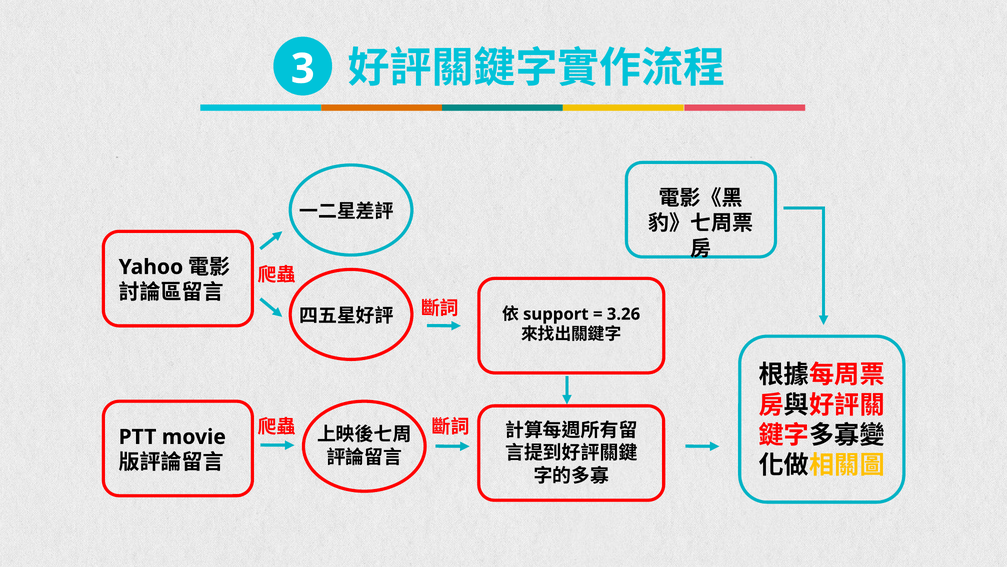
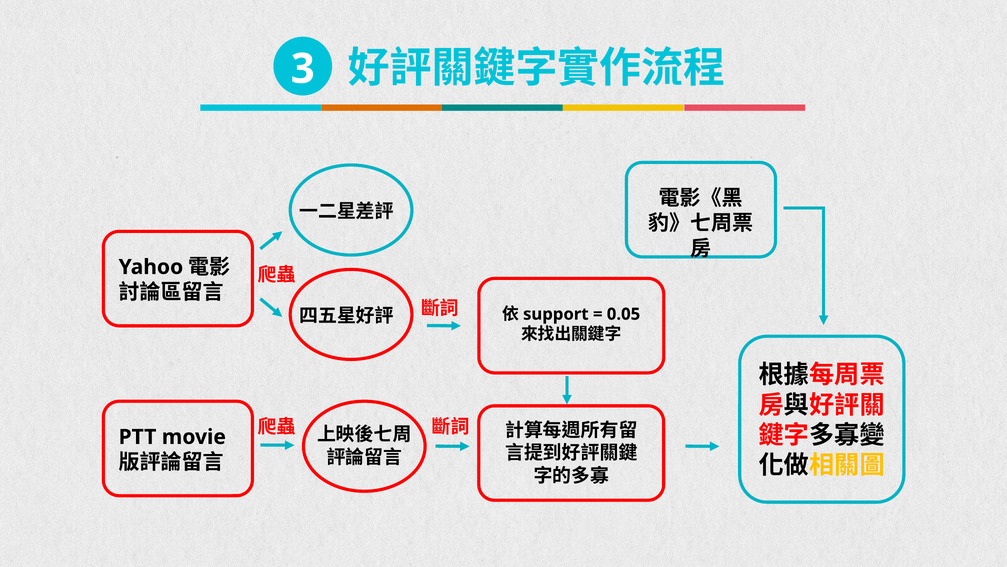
3.26: 3.26 -> 0.05
